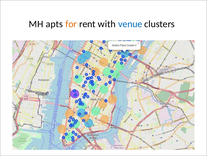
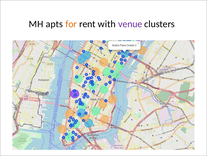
venue colour: blue -> purple
